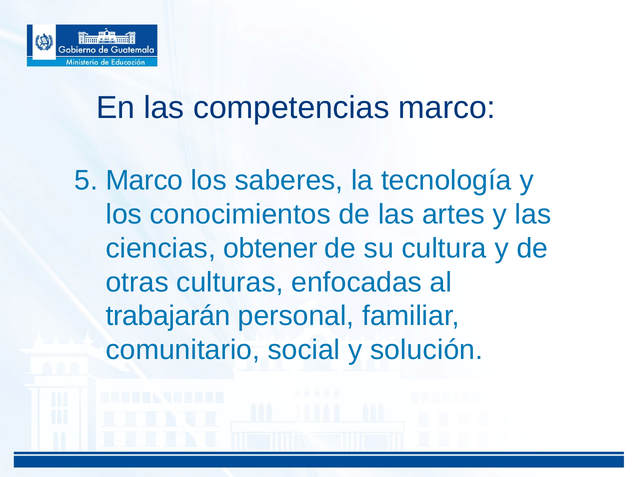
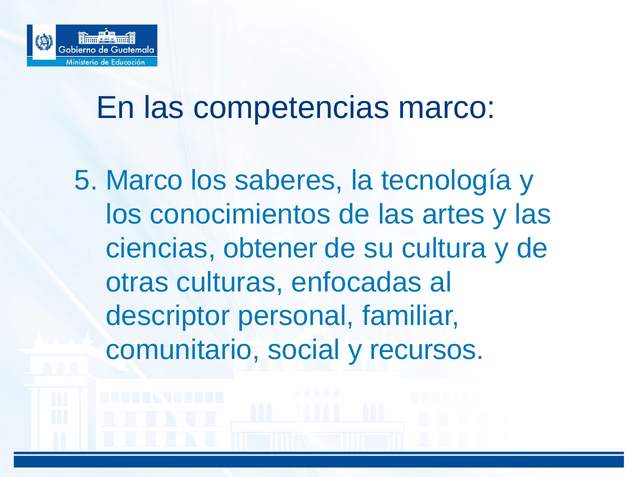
trabajarán: trabajarán -> descriptor
solución: solución -> recursos
